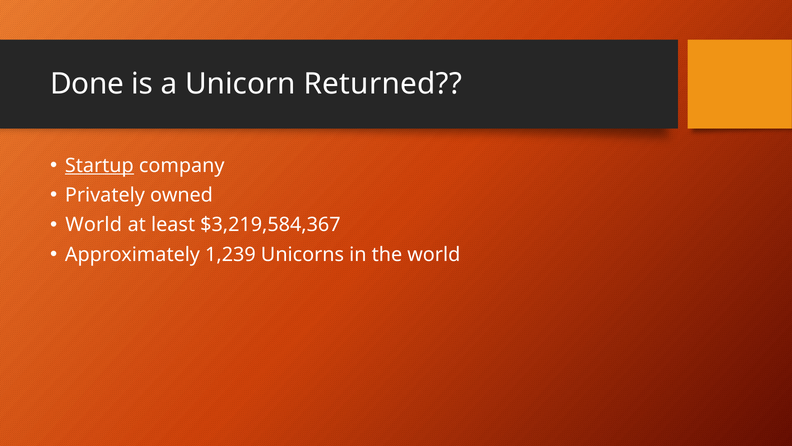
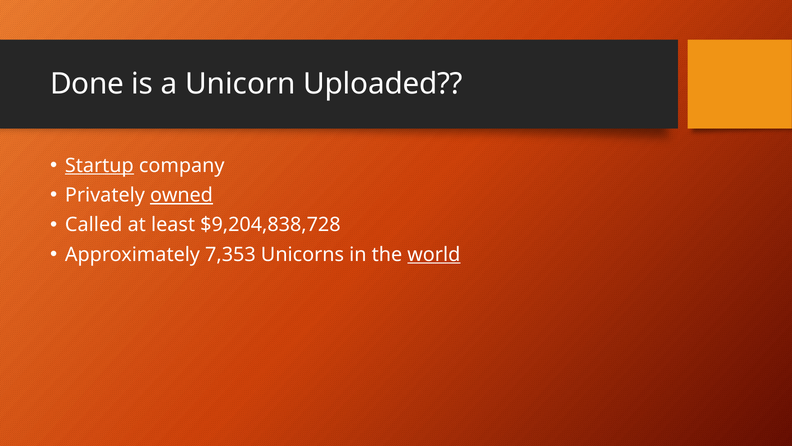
Returned: Returned -> Uploaded
owned underline: none -> present
World at (94, 225): World -> Called
$3,219,584,367: $3,219,584,367 -> $9,204,838,728
1,239: 1,239 -> 7,353
world at (434, 254) underline: none -> present
